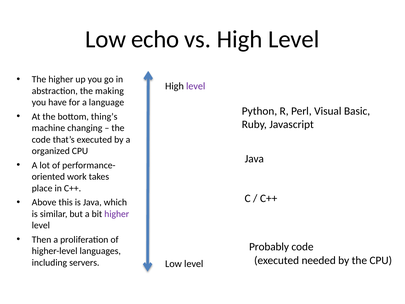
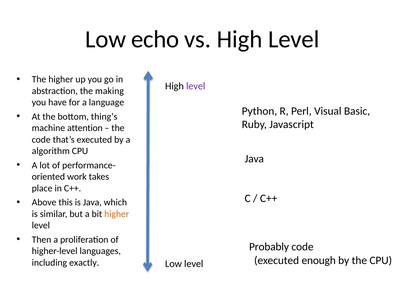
changing: changing -> attention
organized: organized -> algorithm
higher at (117, 214) colour: purple -> orange
needed: needed -> enough
servers: servers -> exactly
